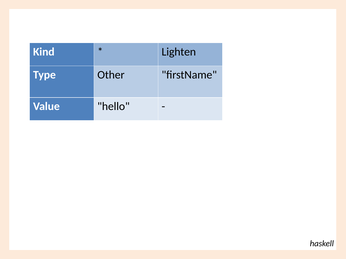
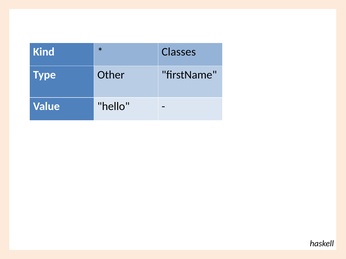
Lighten: Lighten -> Classes
